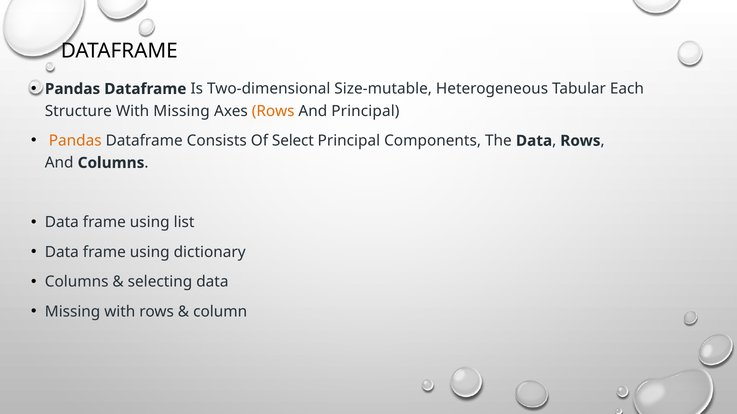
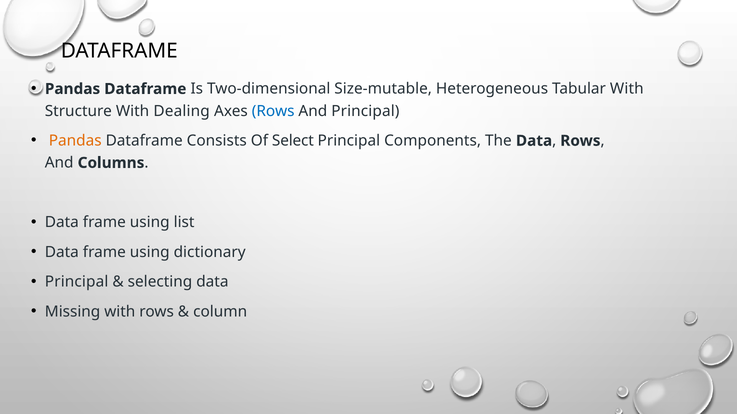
Tabular Each: Each -> With
With Missing: Missing -> Dealing
Rows at (273, 111) colour: orange -> blue
Columns at (77, 282): Columns -> Principal
